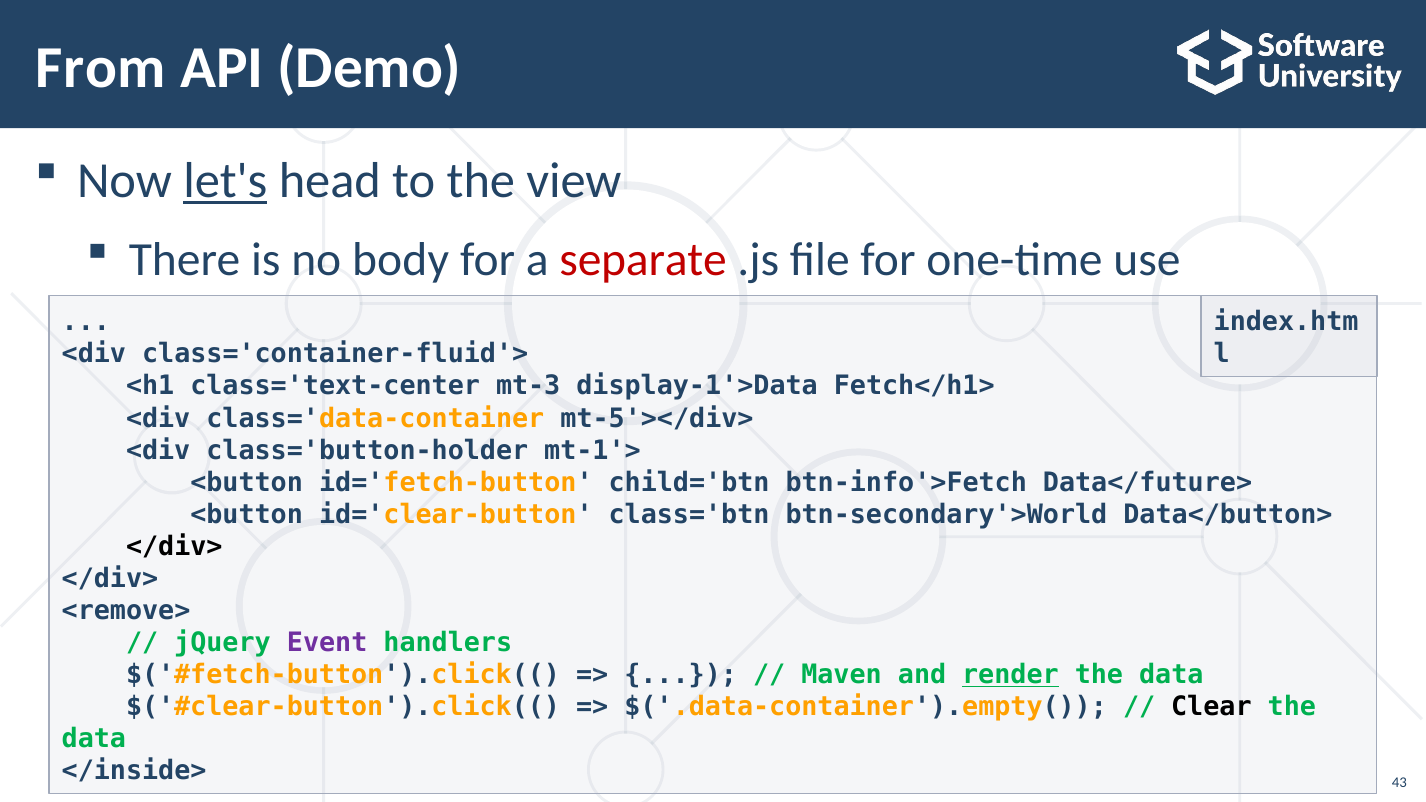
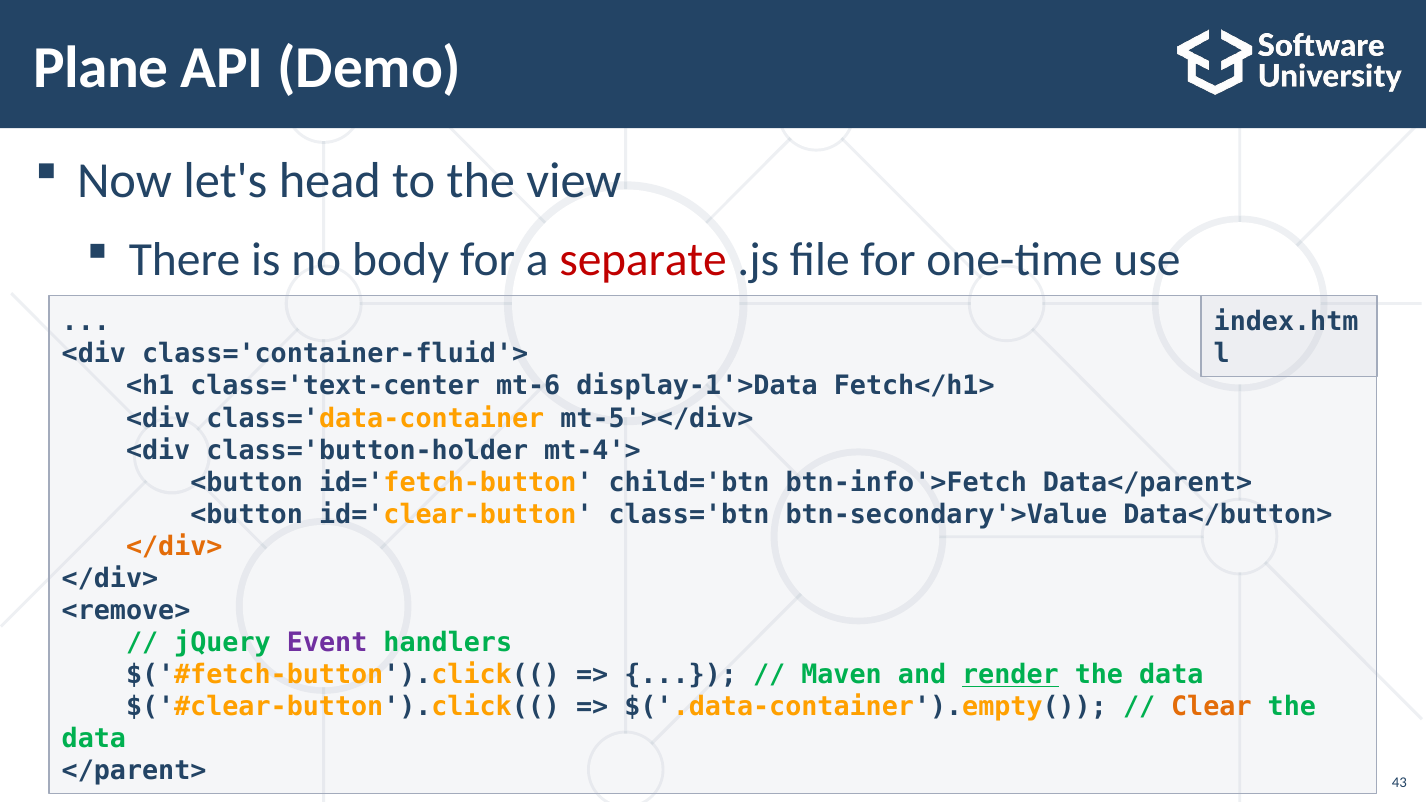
From: From -> Plane
let's underline: present -> none
mt-3: mt-3 -> mt-6
mt-1'>: mt-1'> -> mt-4'>
Data</future>: Data</future> -> Data</parent>
btn-secondary'>World: btn-secondary'>World -> btn-secondary'>Value
</div> at (174, 547) colour: black -> orange
Clear colour: black -> orange
</inside>: </inside> -> </parent>
